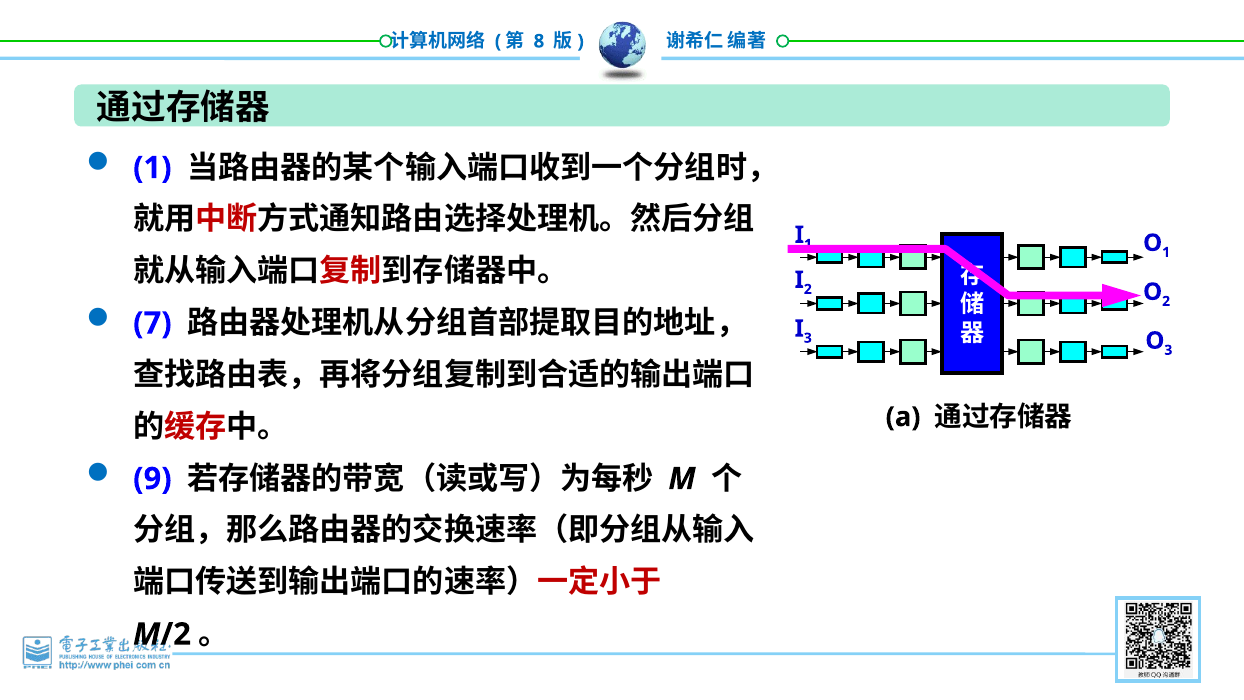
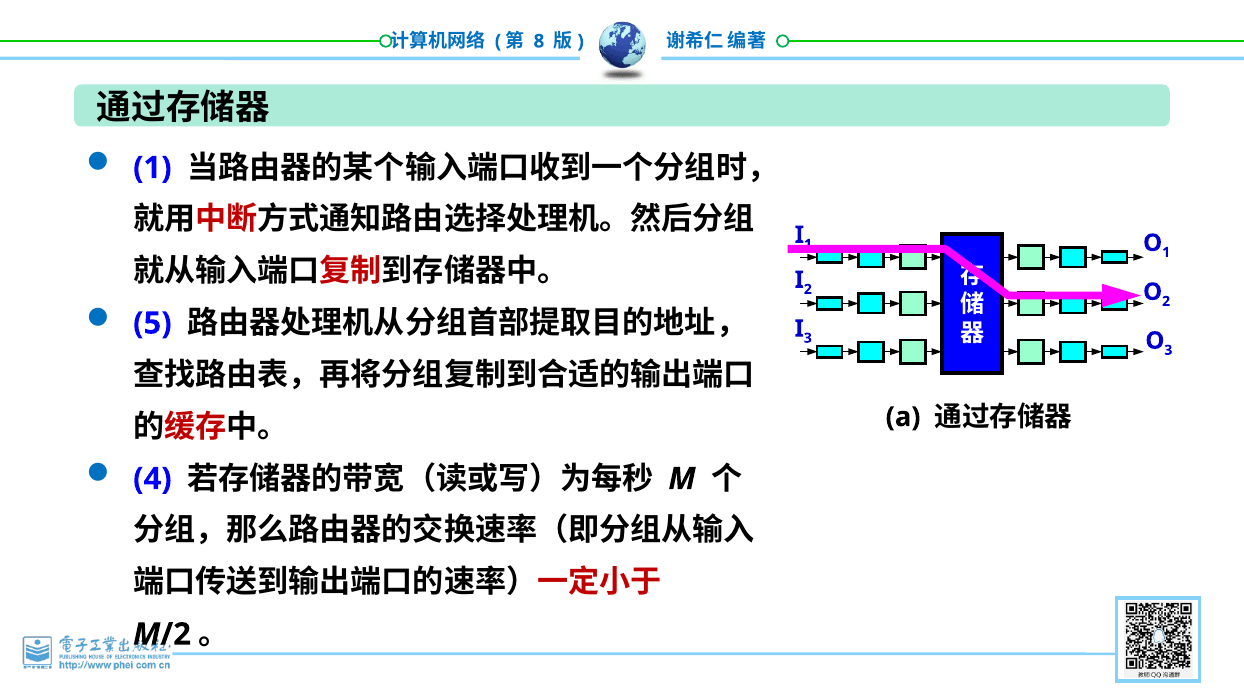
7: 7 -> 5
9: 9 -> 4
